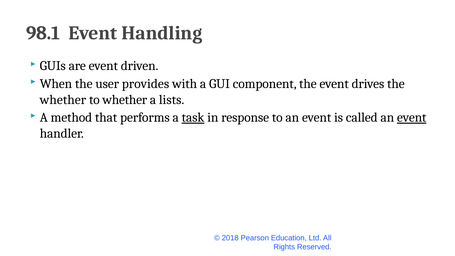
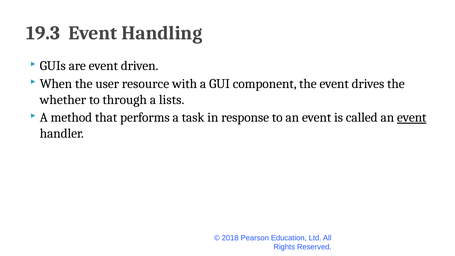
98.1: 98.1 -> 19.3
provides: provides -> resource
to whether: whether -> through
task underline: present -> none
